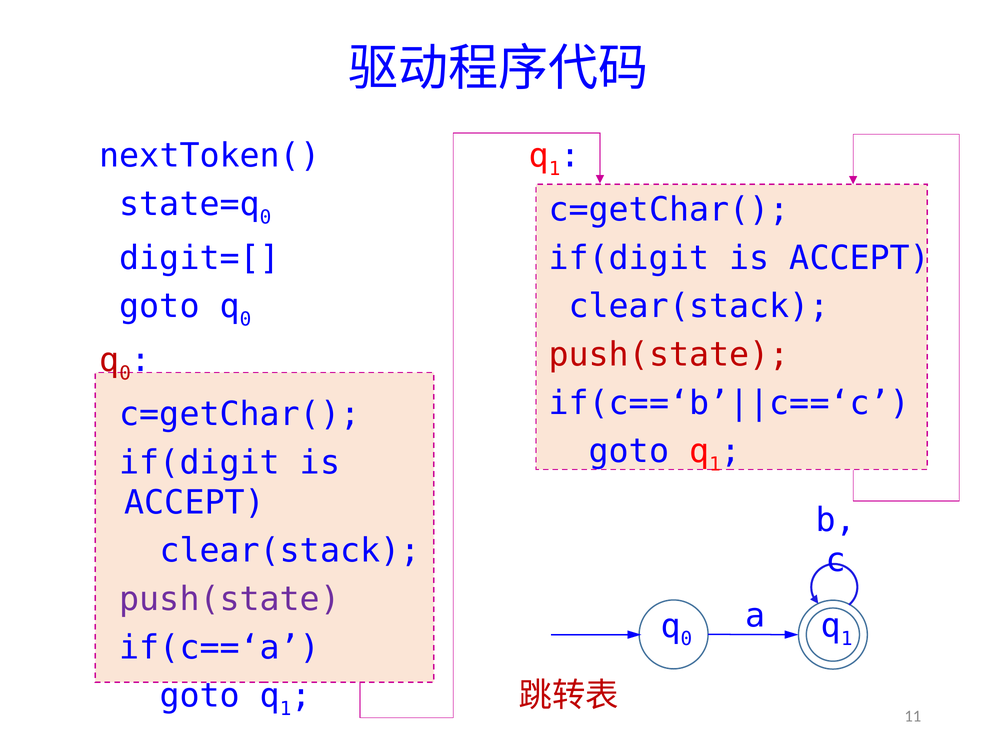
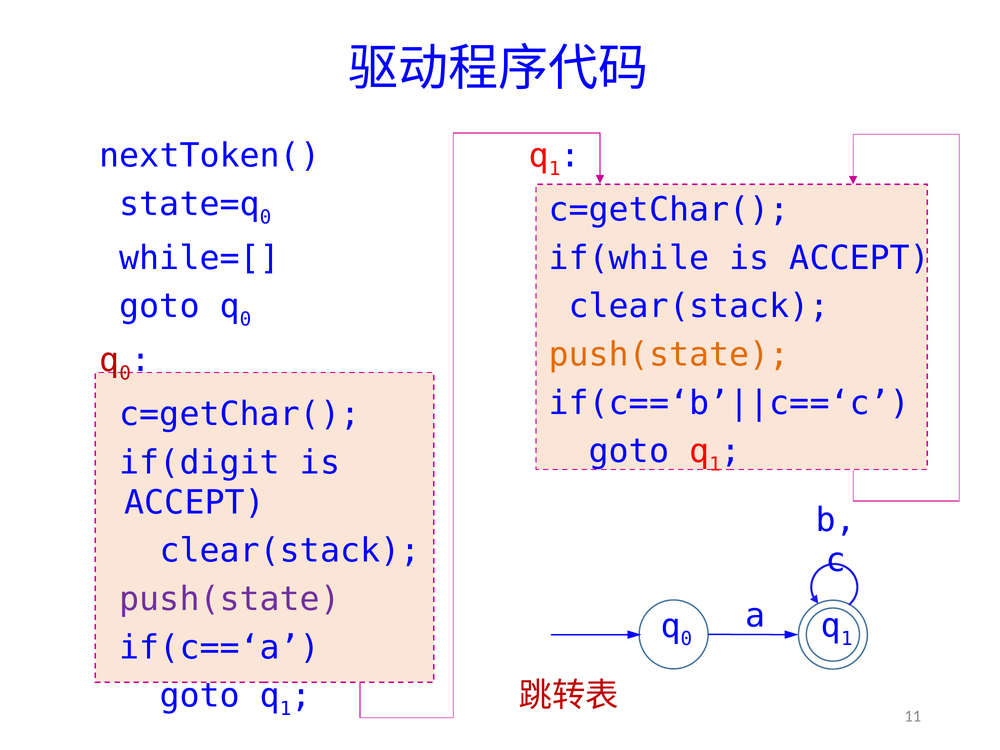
digit=[: digit=[ -> while=[
if(digit at (629, 258): if(digit -> if(while
push(state at (669, 355) colour: red -> orange
